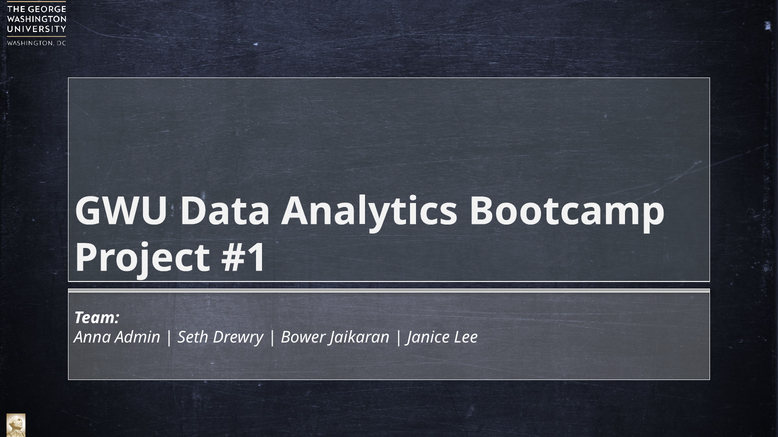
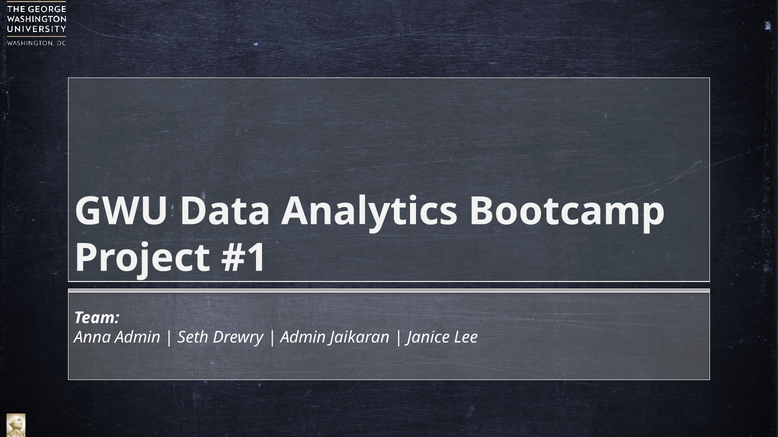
Bower at (303, 338): Bower -> Admin
